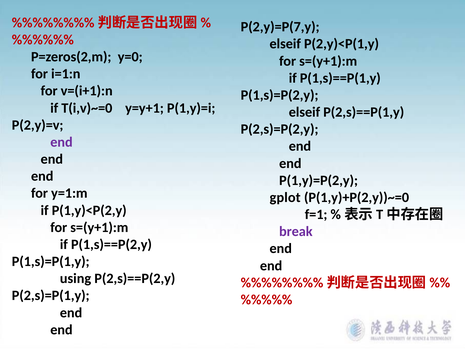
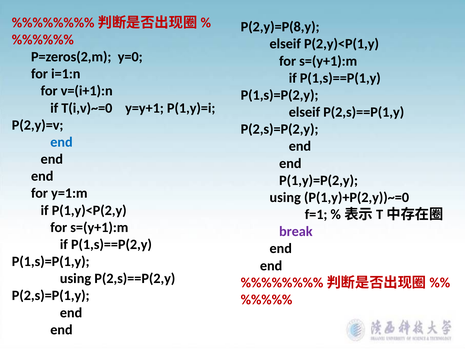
P(2,y)=P(7,y: P(2,y)=P(7,y -> P(2,y)=P(8,y
end at (61, 142) colour: purple -> blue
gplot at (285, 197): gplot -> using
